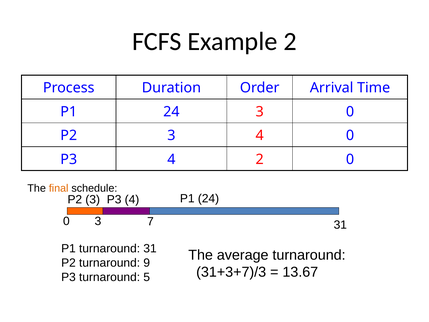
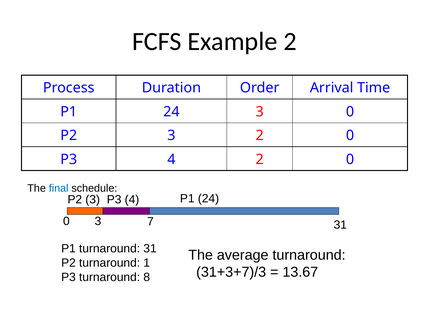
3 4: 4 -> 2
final colour: orange -> blue
9: 9 -> 1
5: 5 -> 8
